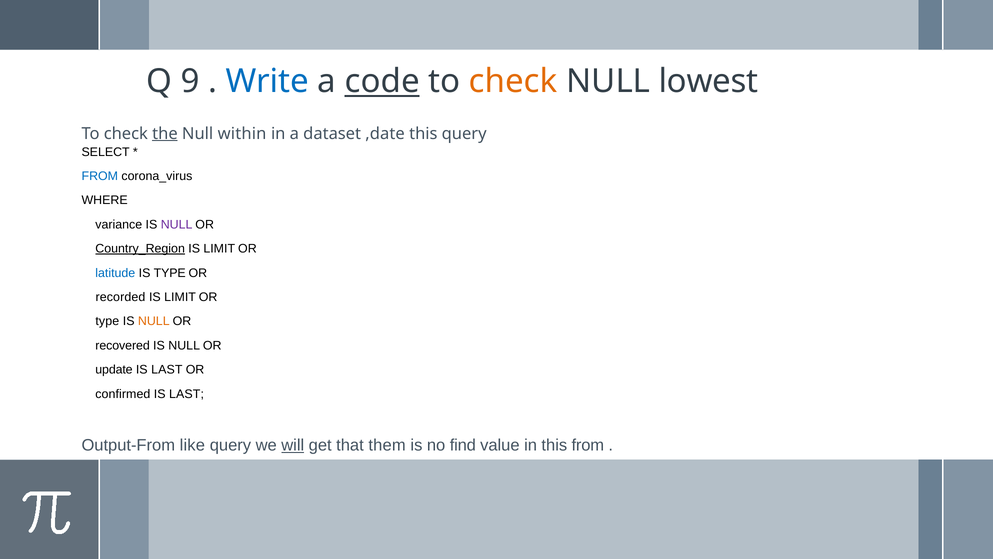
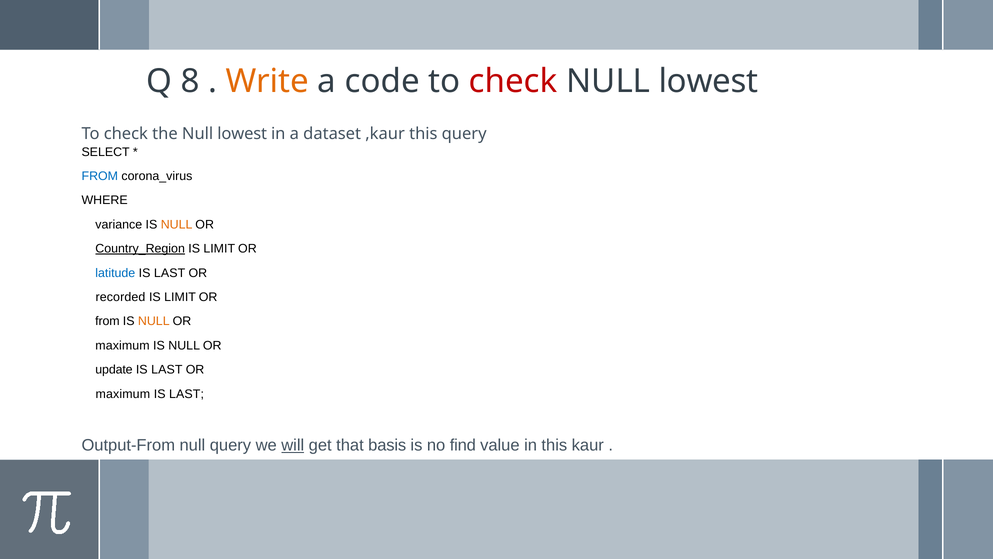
9: 9 -> 8
Write colour: blue -> orange
code underline: present -> none
check at (513, 82) colour: orange -> red
the underline: present -> none
within at (242, 133): within -> lowest
,date: ,date -> ,kaur
NULL at (177, 224) colour: purple -> orange
TYPE at (170, 273): TYPE -> LAST
type at (107, 321): type -> from
recovered at (123, 345): recovered -> maximum
confirmed at (123, 394): confirmed -> maximum
Output-From like: like -> null
them: them -> basis
this from: from -> kaur
